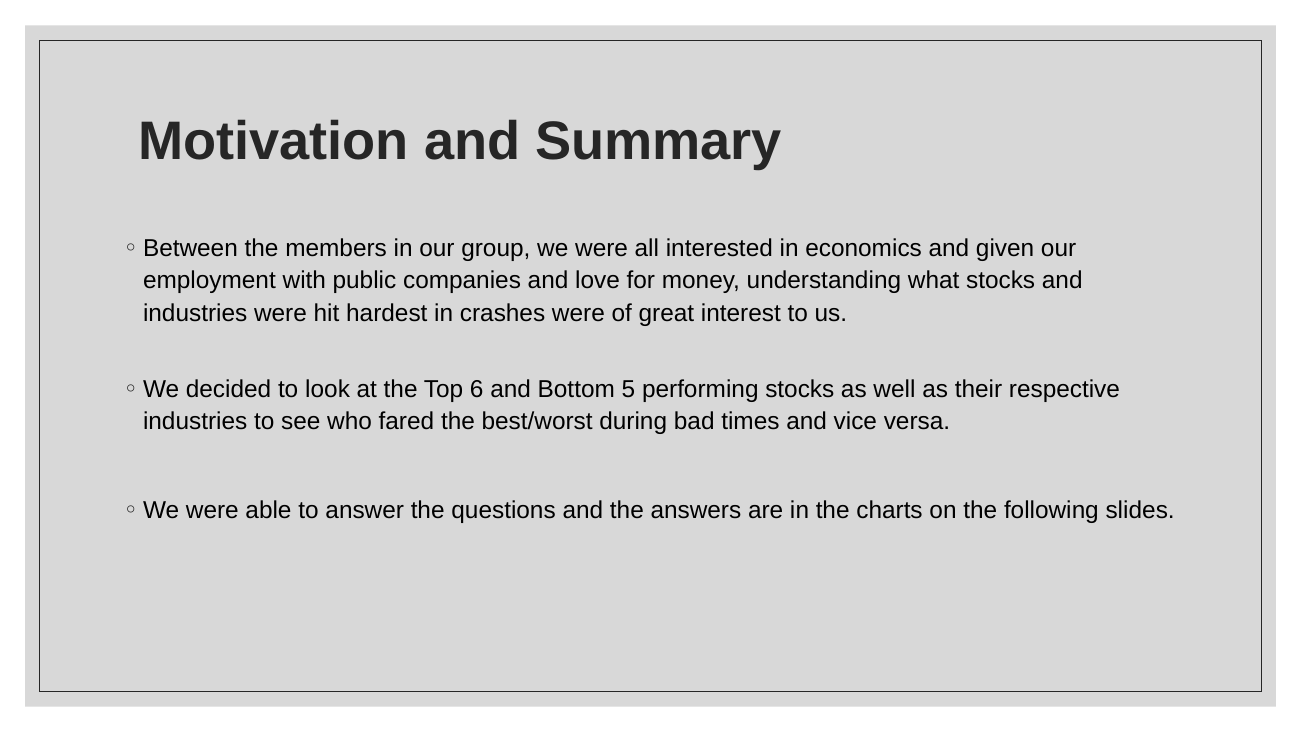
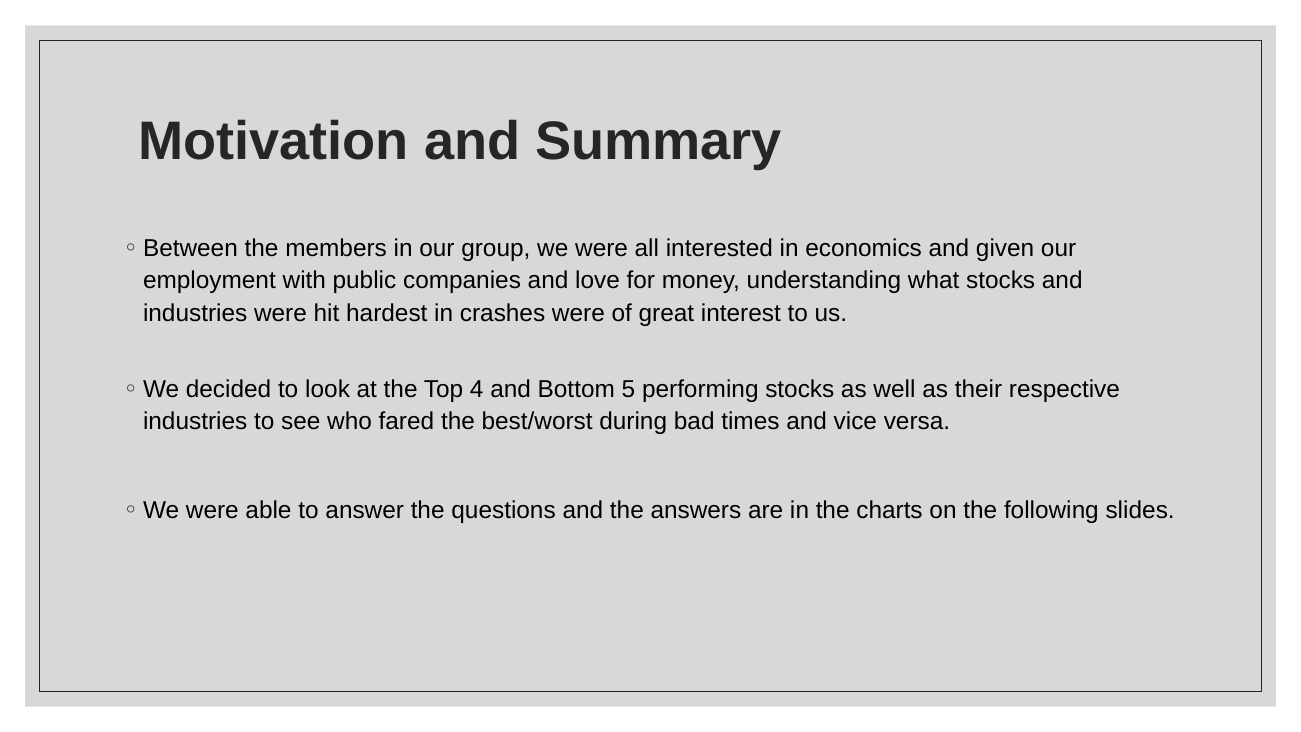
6: 6 -> 4
